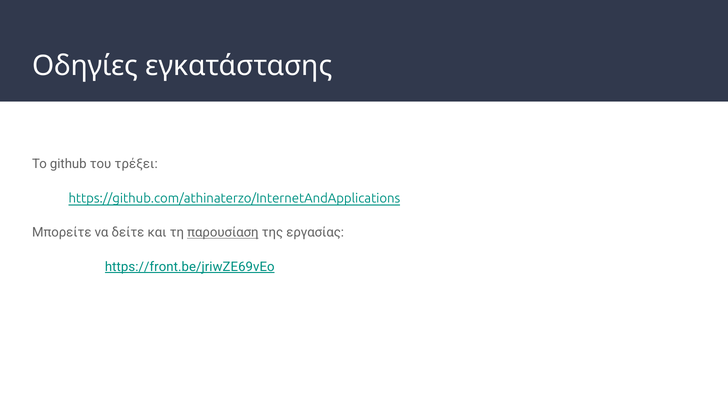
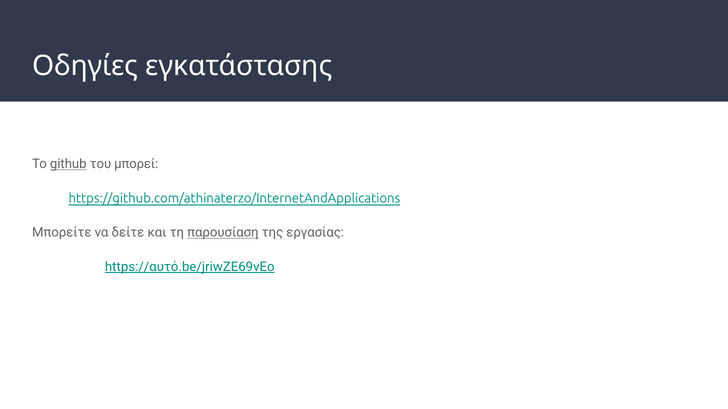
github underline: none -> present
τρέξει: τρέξει -> μπορεί
https://front.be/jriwZE69vEo: https://front.be/jriwZE69vEo -> https://αυτό.be/jriwZE69vEo
